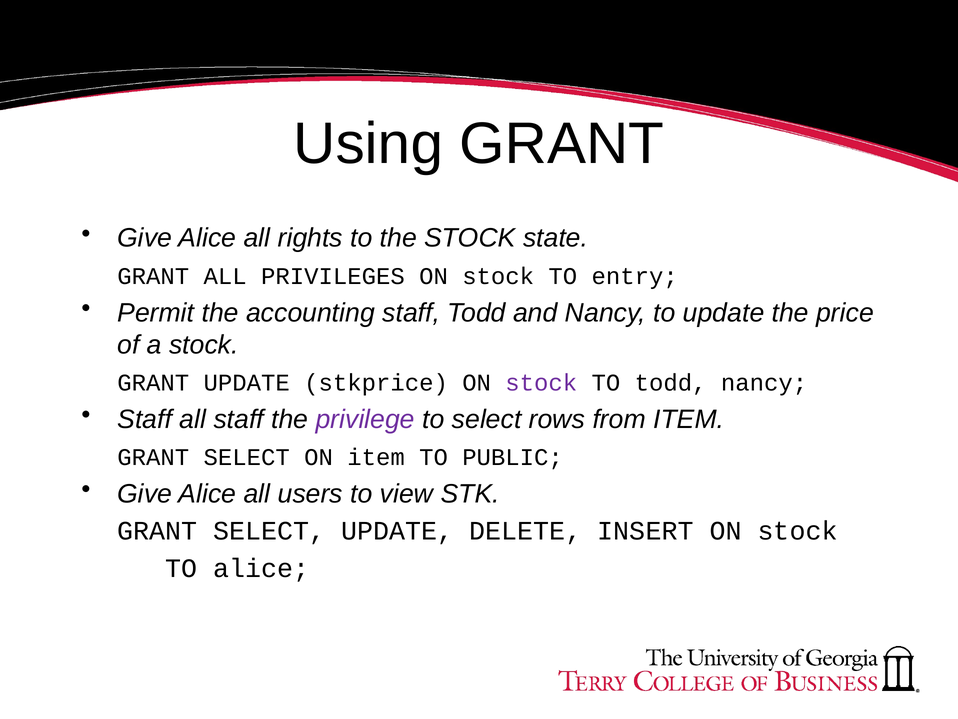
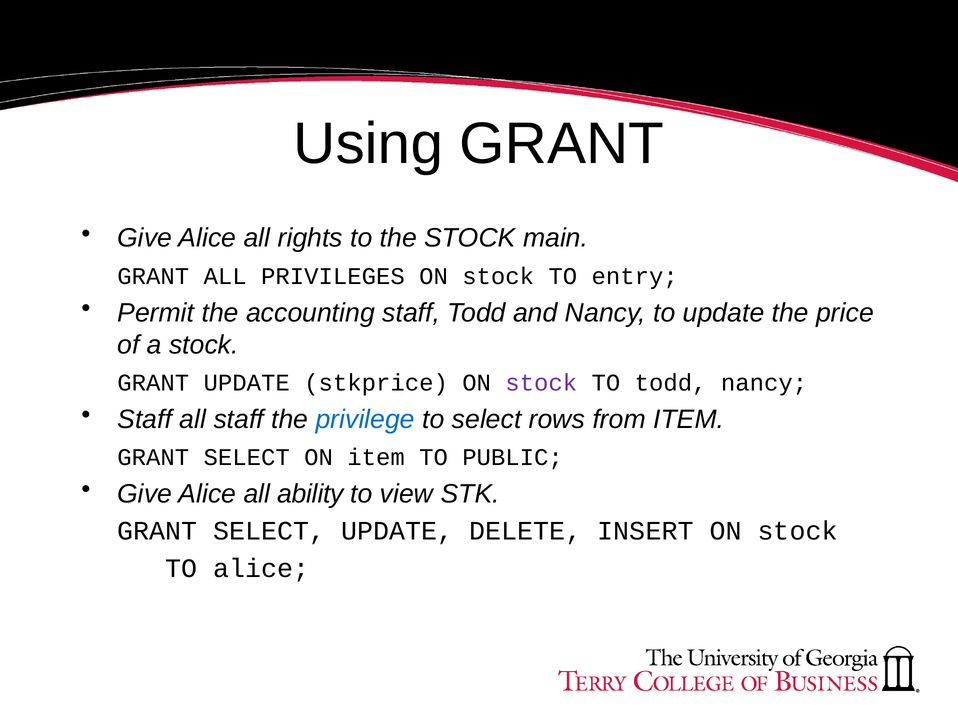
state: state -> main
privilege colour: purple -> blue
users: users -> ability
